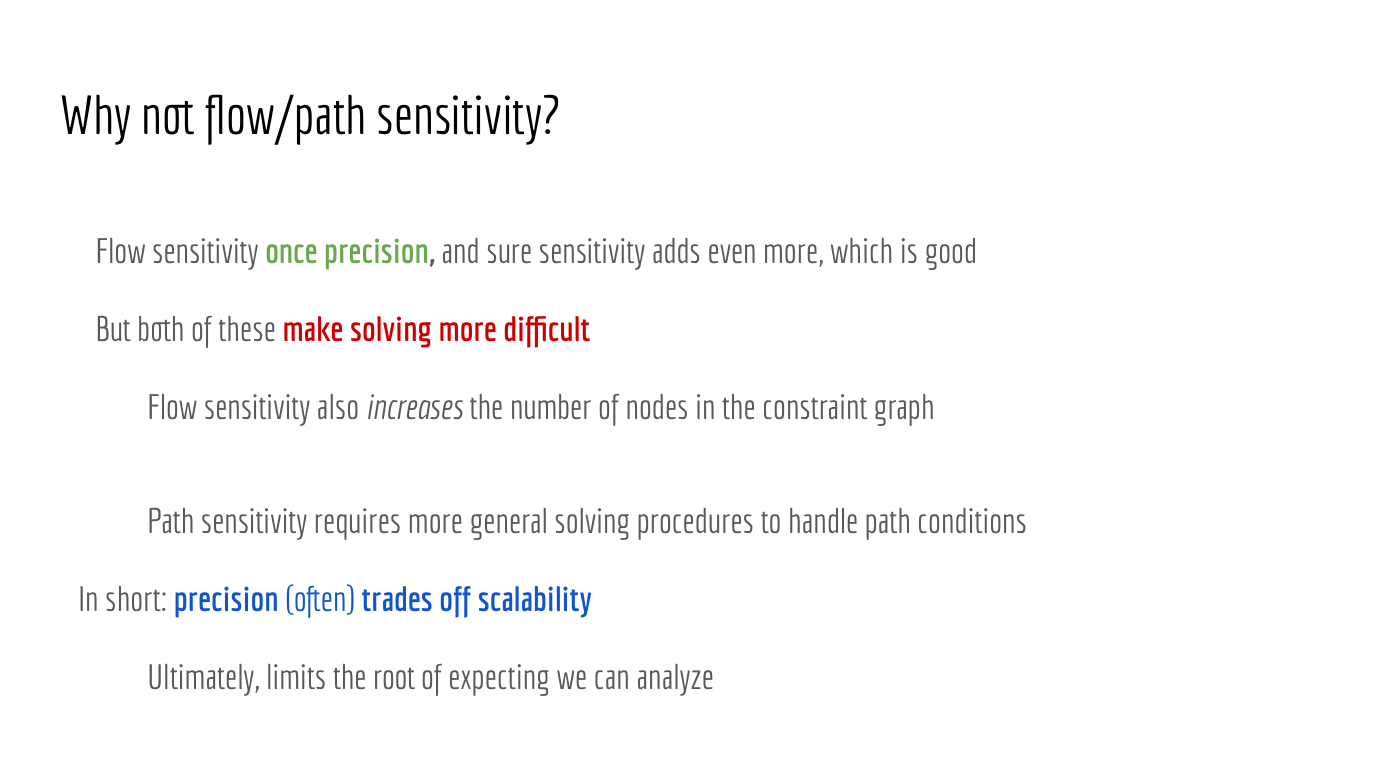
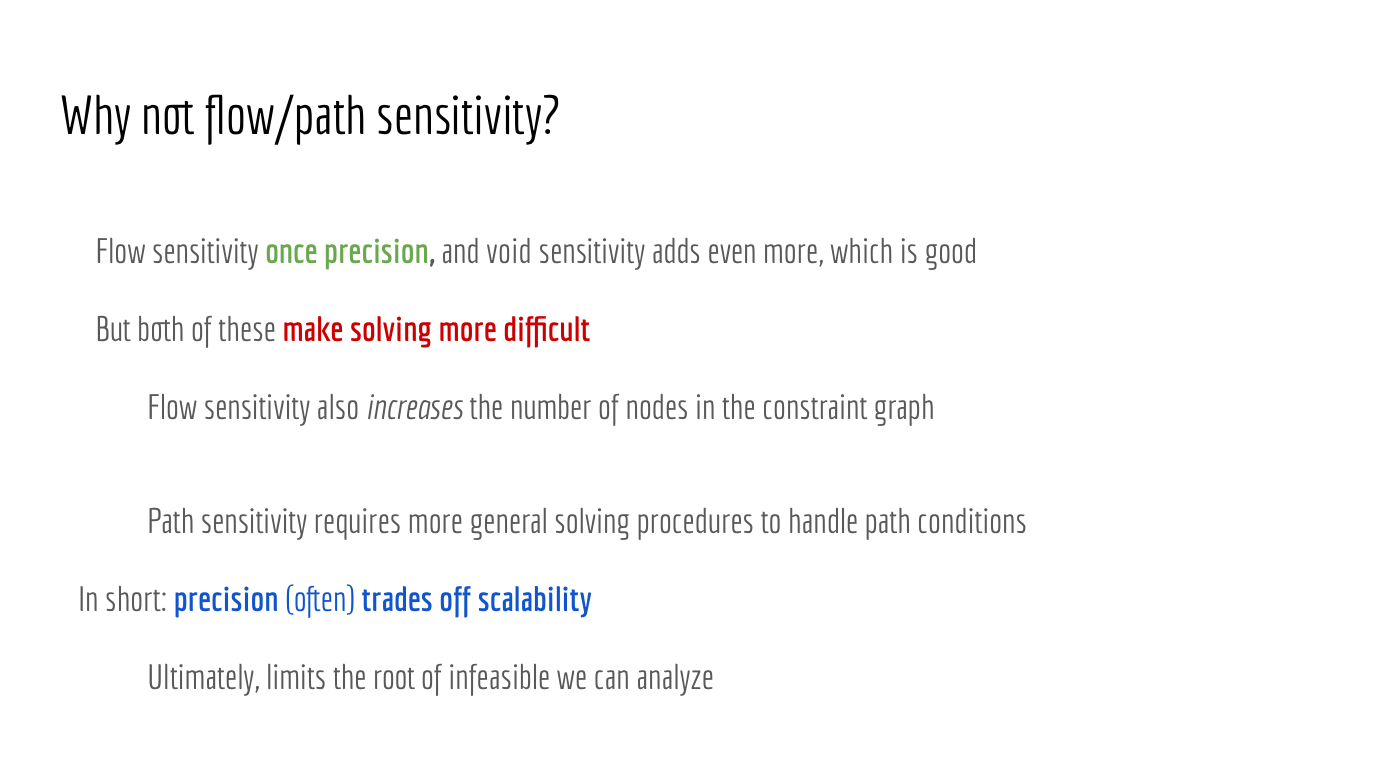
sure: sure -> void
expecting: expecting -> infeasible
